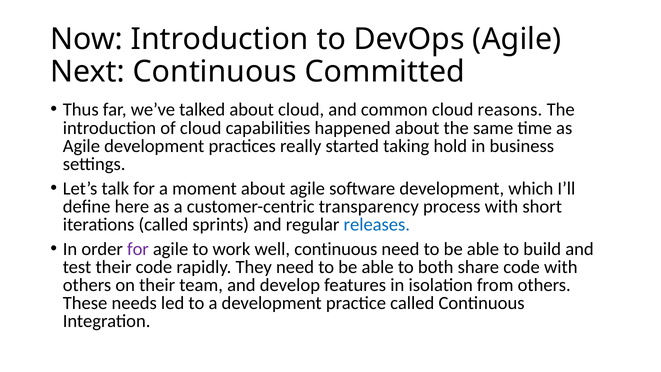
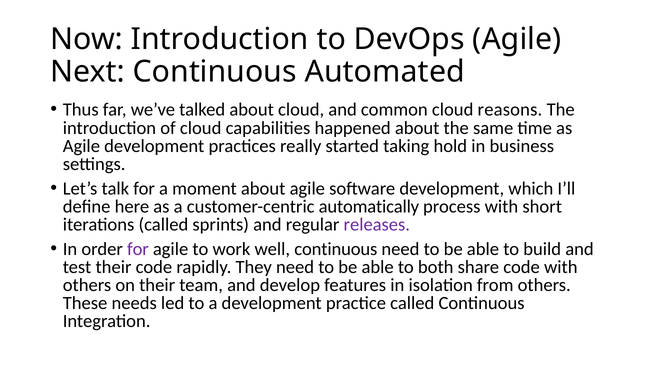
Committed: Committed -> Automated
transparency: transparency -> automatically
releases colour: blue -> purple
